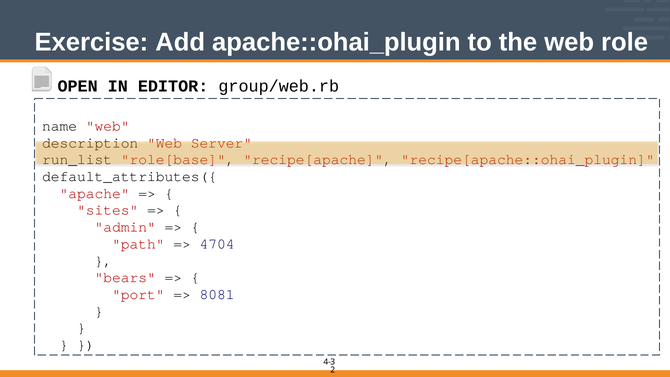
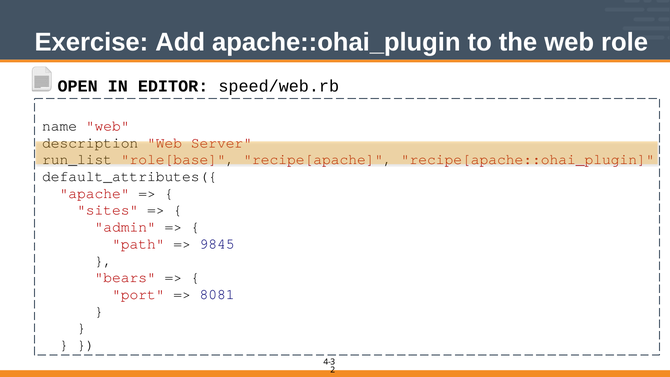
group/web.rb: group/web.rb -> speed/web.rb
4704: 4704 -> 9845
